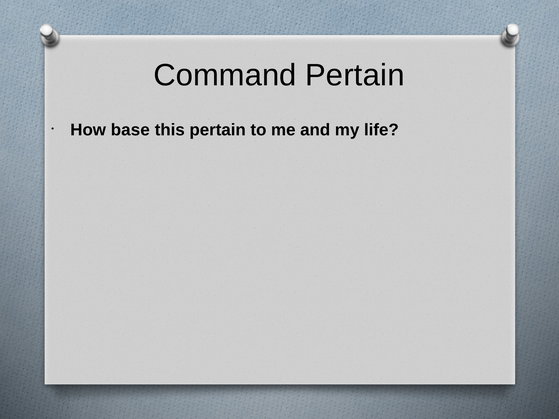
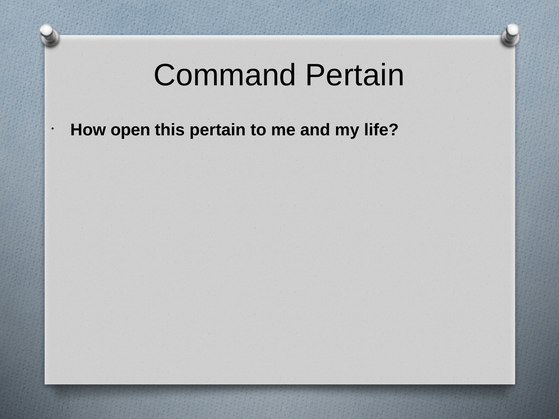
base: base -> open
